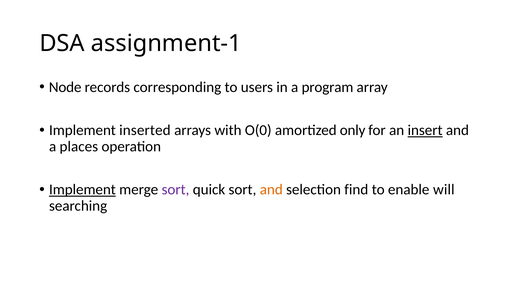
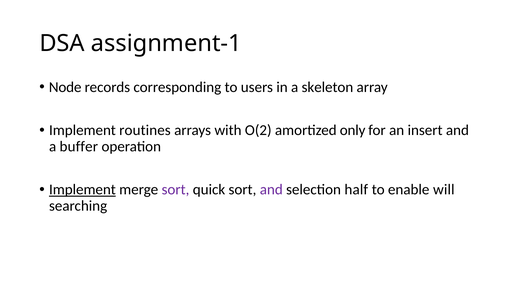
program: program -> skeleton
inserted: inserted -> routines
O(0: O(0 -> O(2
insert underline: present -> none
places: places -> buffer
and at (271, 190) colour: orange -> purple
find: find -> half
